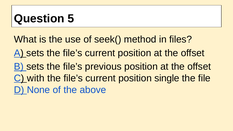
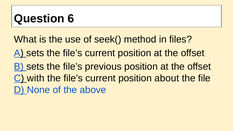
5: 5 -> 6
single: single -> about
